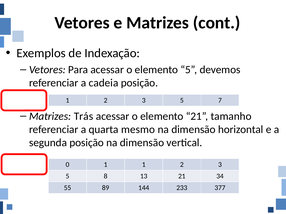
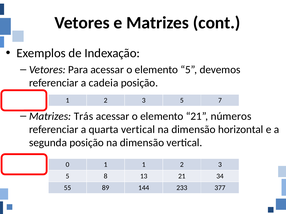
tamanho: tamanho -> números
quarta mesmo: mesmo -> vertical
